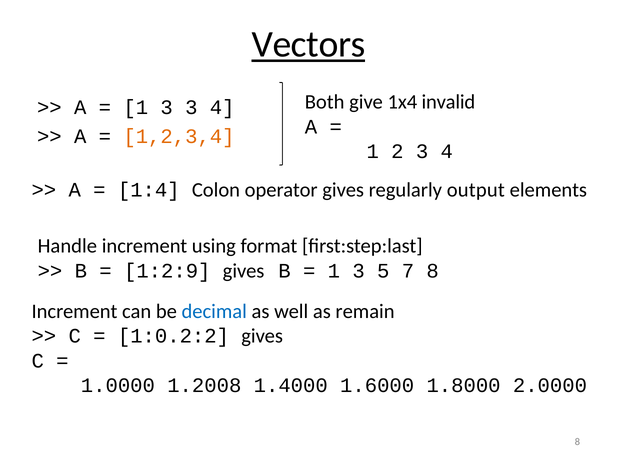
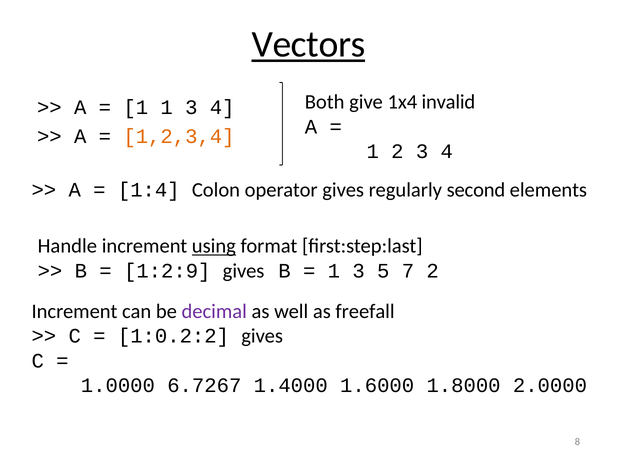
3 at (167, 107): 3 -> 1
output: output -> second
using underline: none -> present
7 8: 8 -> 2
decimal colour: blue -> purple
remain: remain -> freefall
1.2008: 1.2008 -> 6.7267
